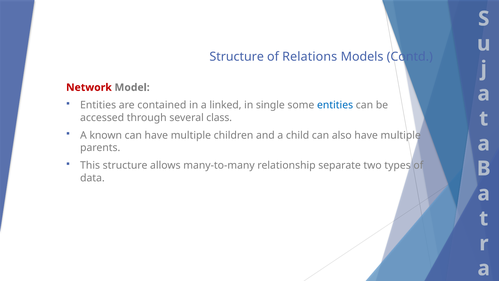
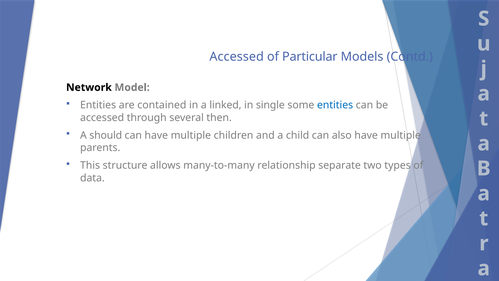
Structure at (237, 57): Structure -> Accessed
Relations: Relations -> Particular
Network colour: red -> black
class: class -> then
known: known -> should
